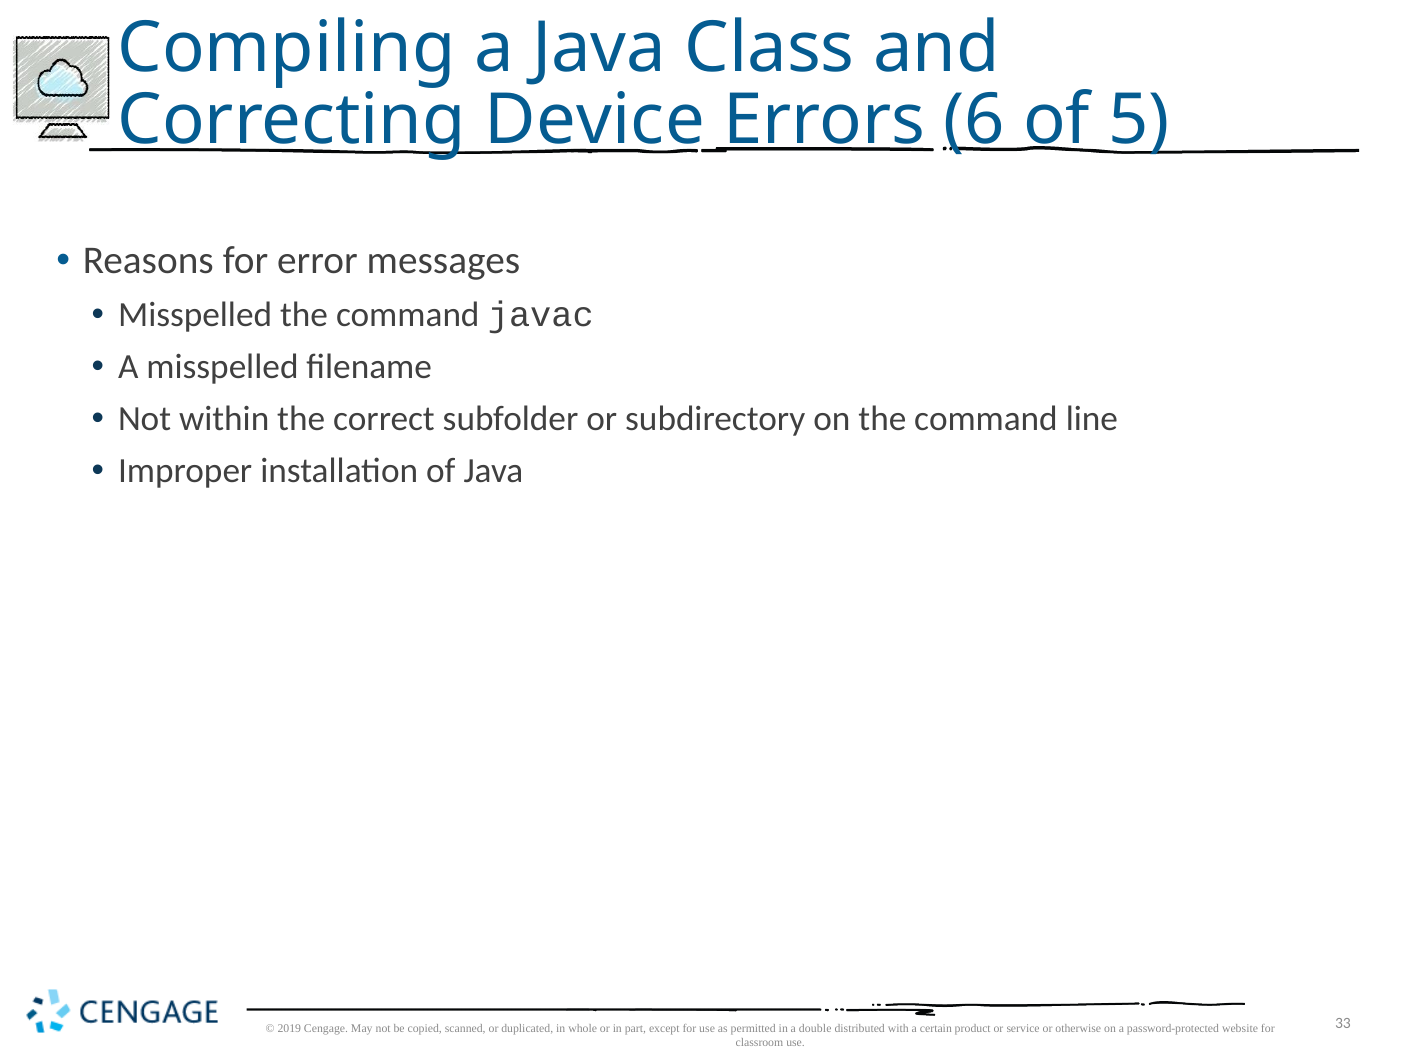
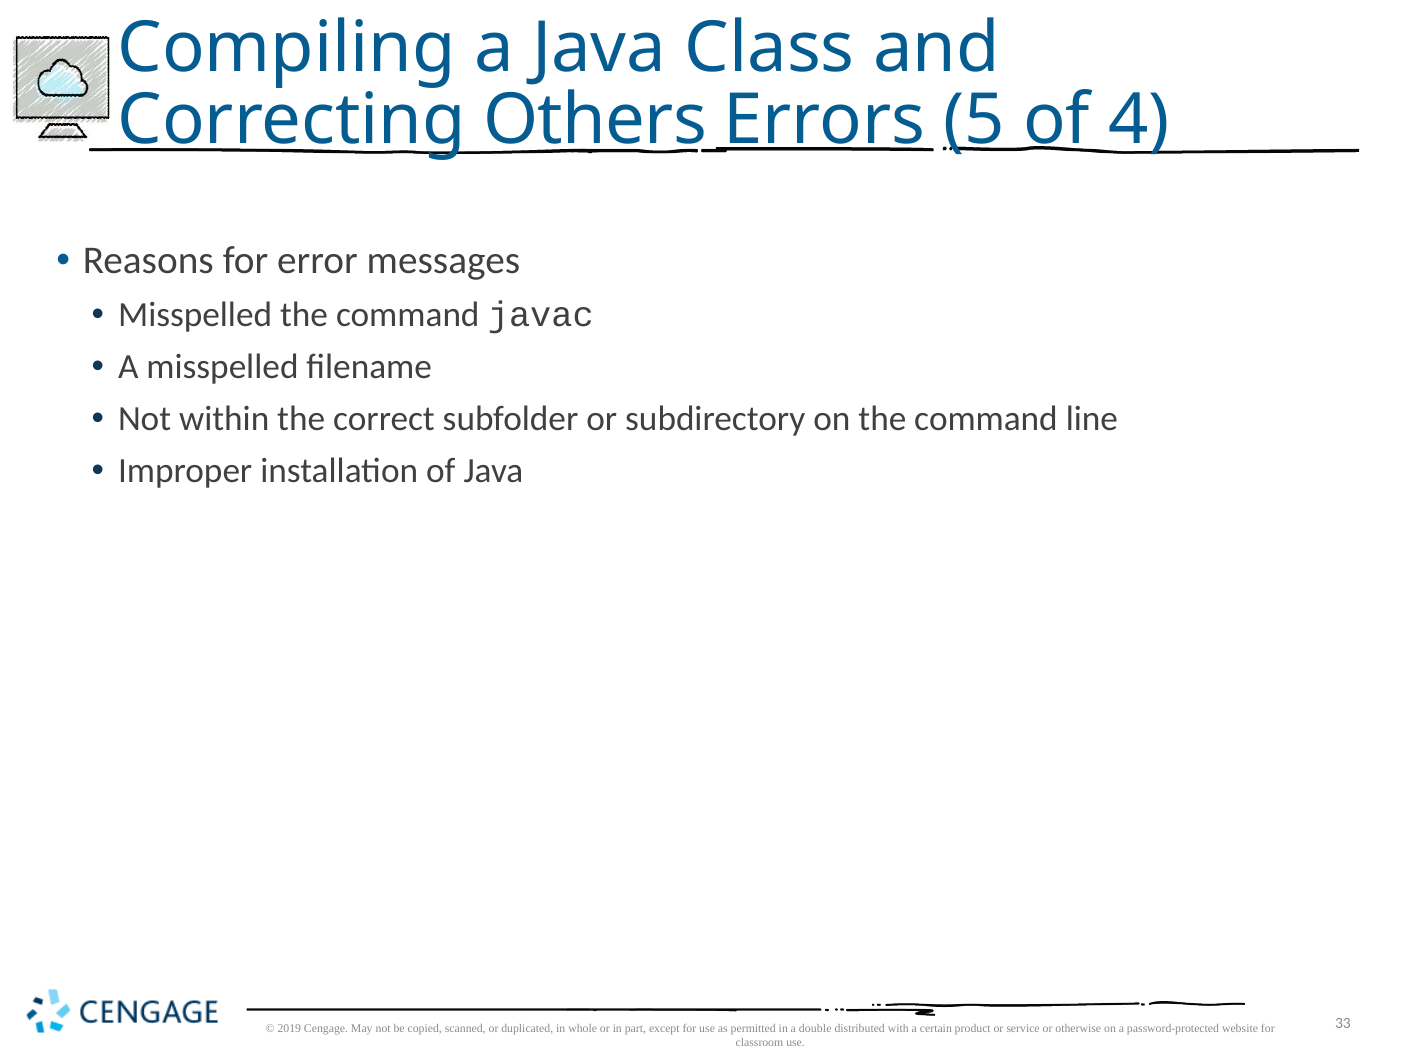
Device: Device -> Others
6: 6 -> 5
5: 5 -> 4
